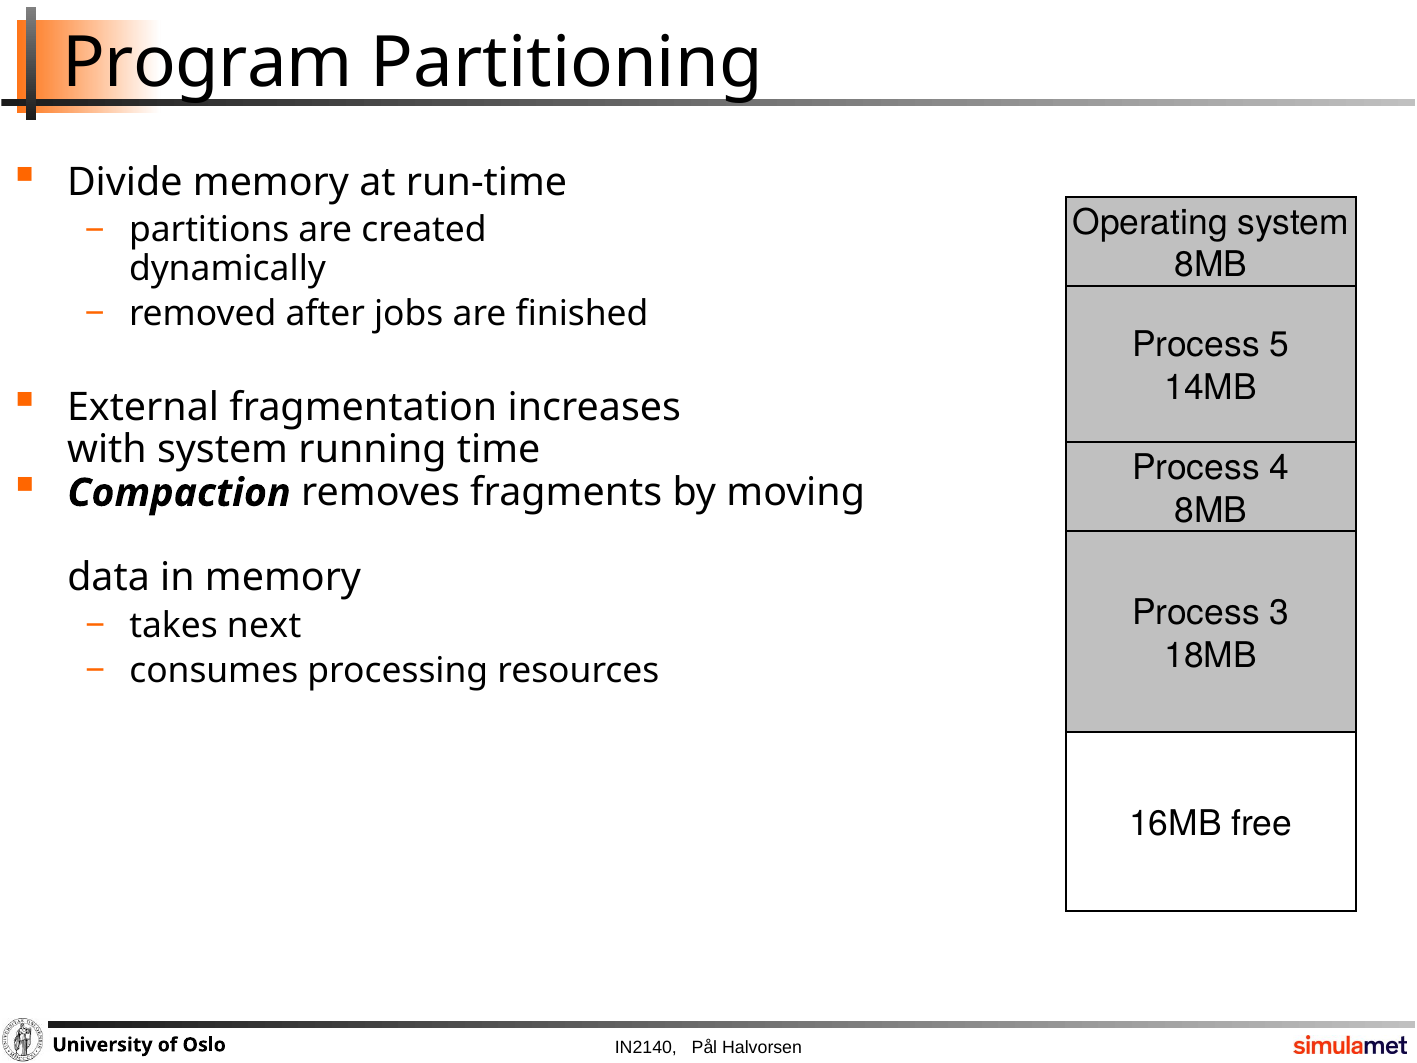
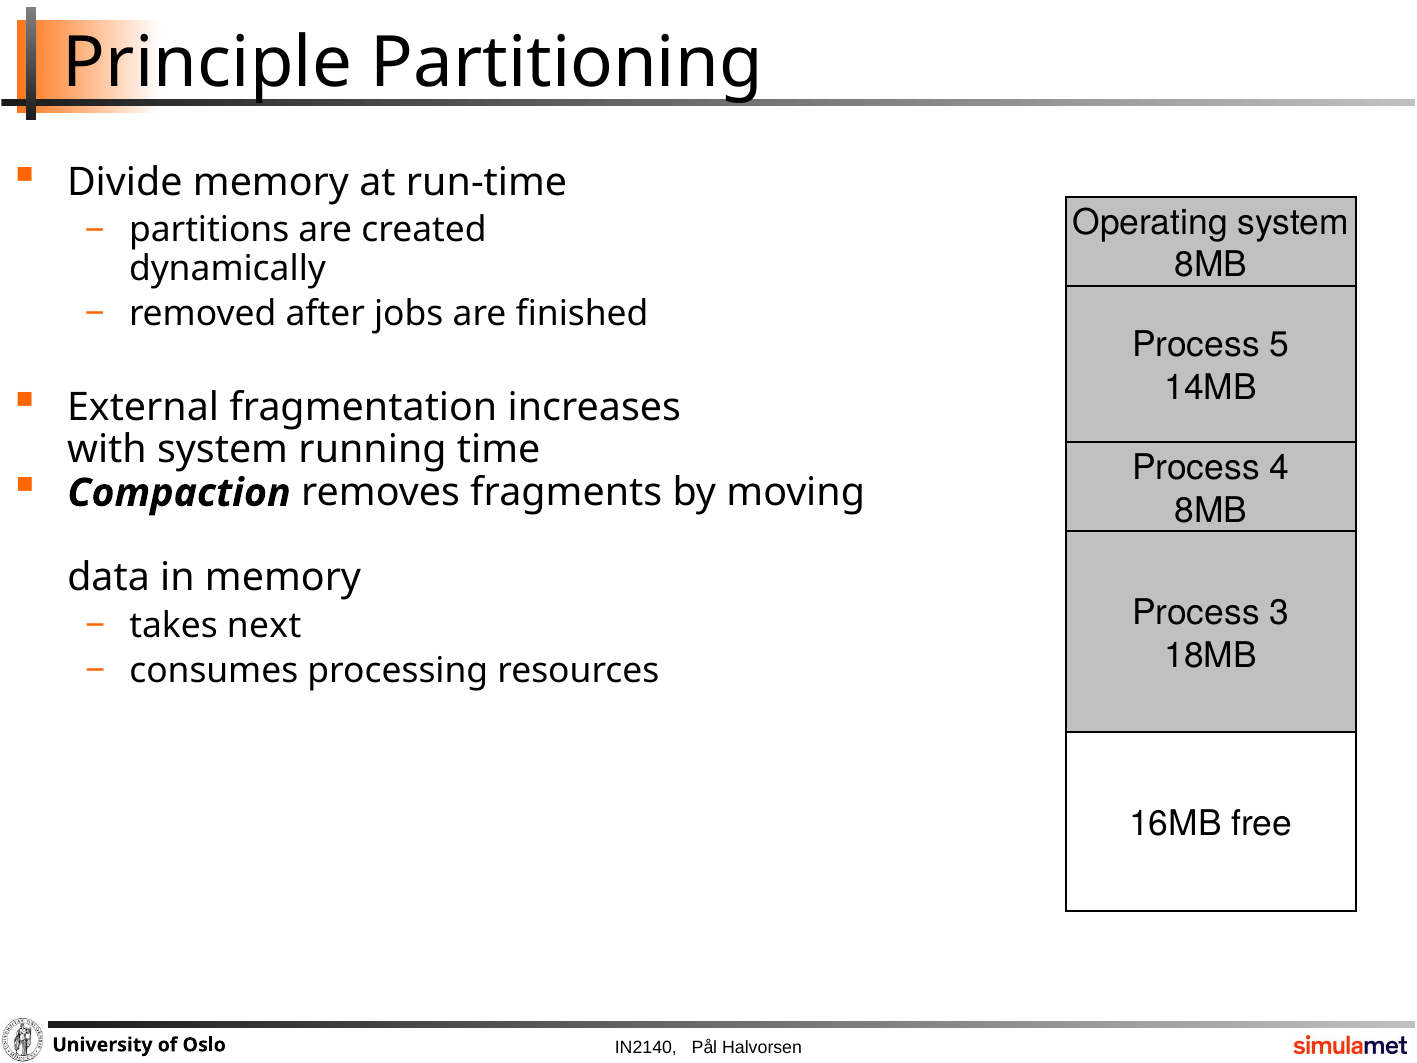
Program: Program -> Principle
